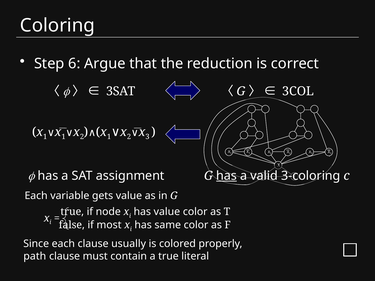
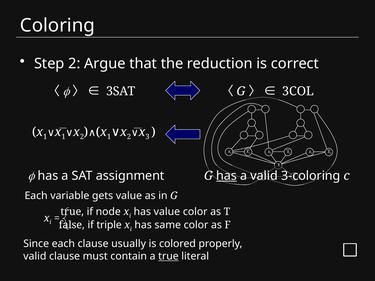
Step 6: 6 -> 2
most: most -> triple
path at (35, 256): path -> valid
true at (168, 256) underline: none -> present
